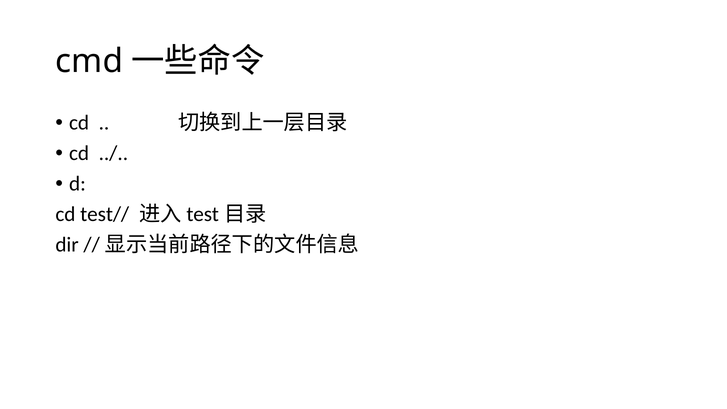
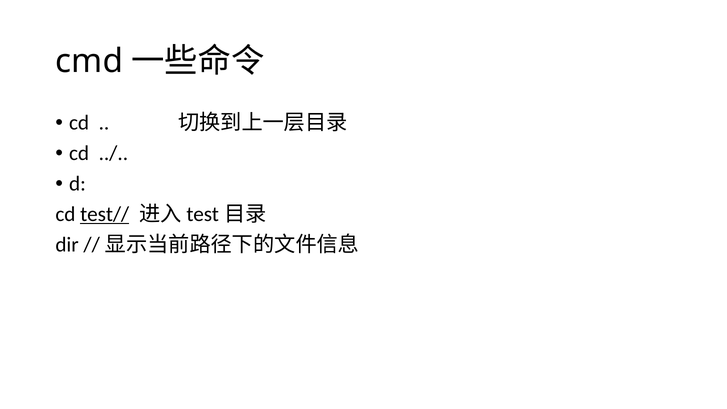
test// underline: none -> present
